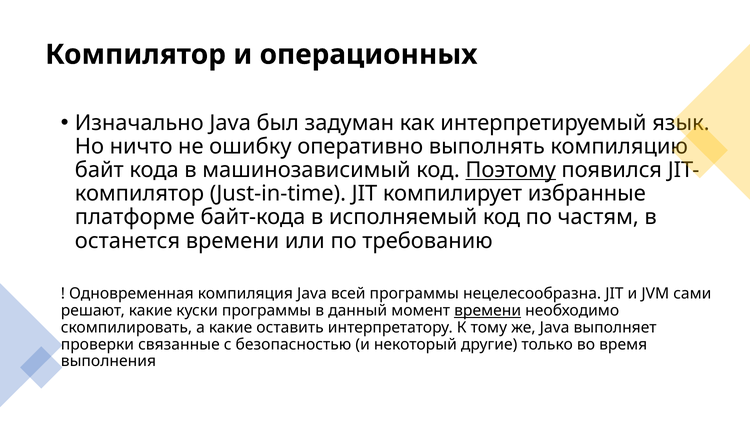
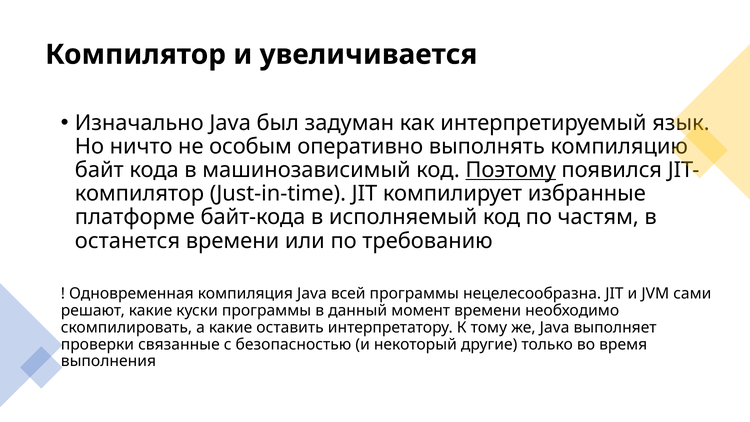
операционных: операционных -> увеличивается
ошибку: ошибку -> особым
времени at (488, 311) underline: present -> none
